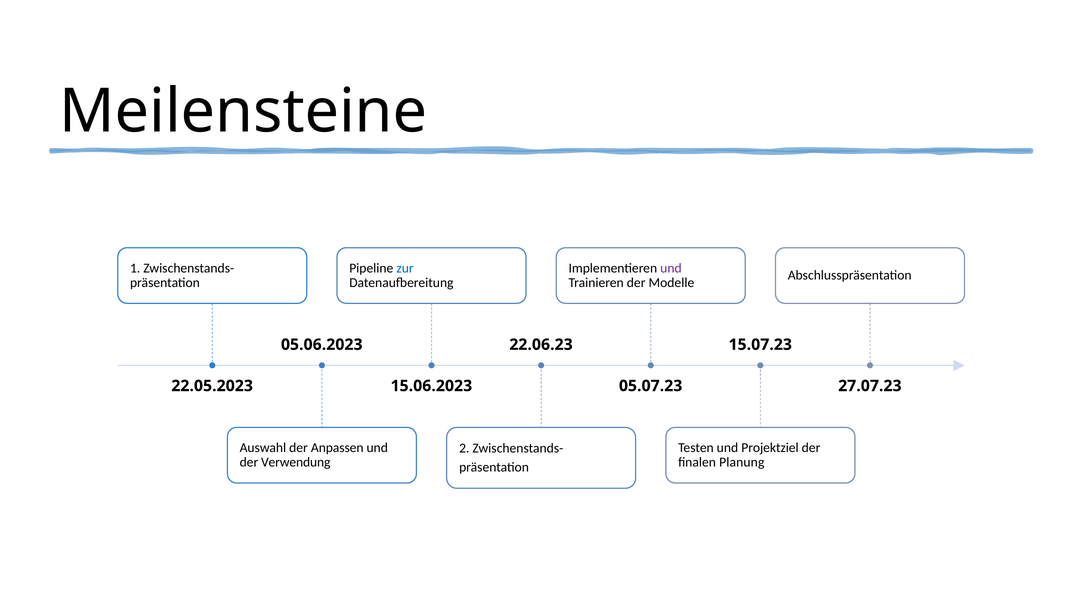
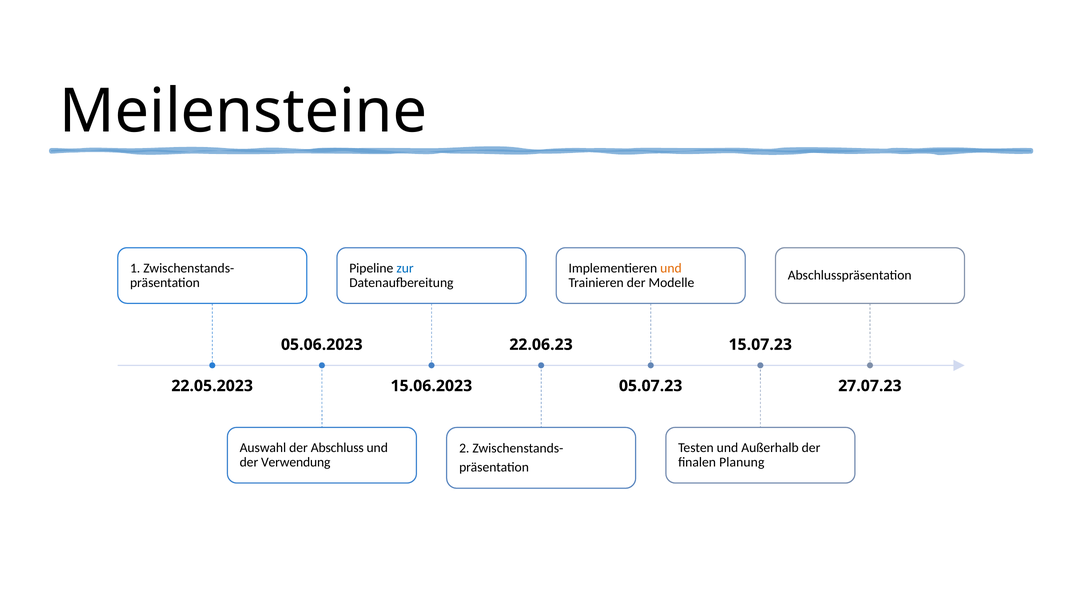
und at (671, 268) colour: purple -> orange
Anpassen: Anpassen -> Abschluss
Projektziel: Projektziel -> Außerhalb
